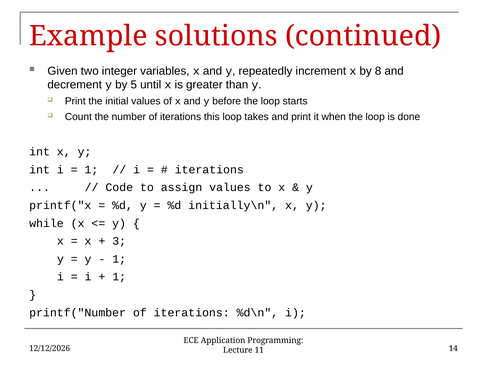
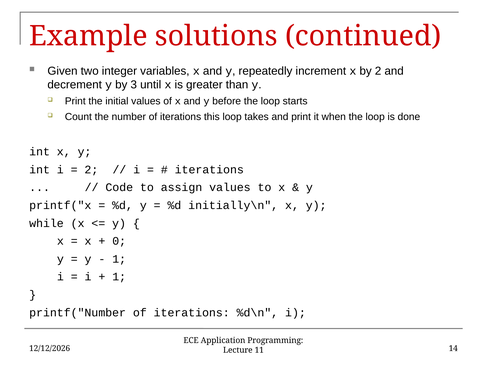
by 8: 8 -> 2
5: 5 -> 3
1 at (91, 170): 1 -> 2
3: 3 -> 0
